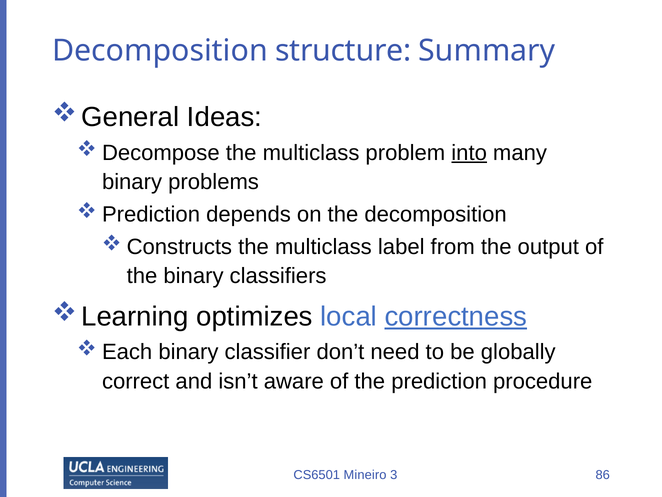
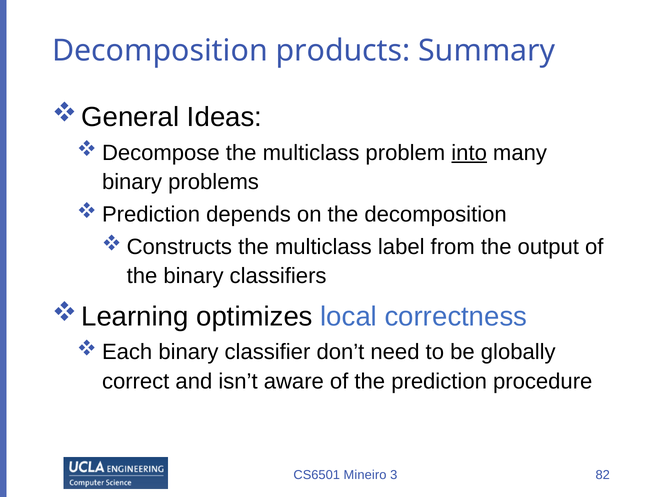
structure: structure -> products
correctness underline: present -> none
86: 86 -> 82
